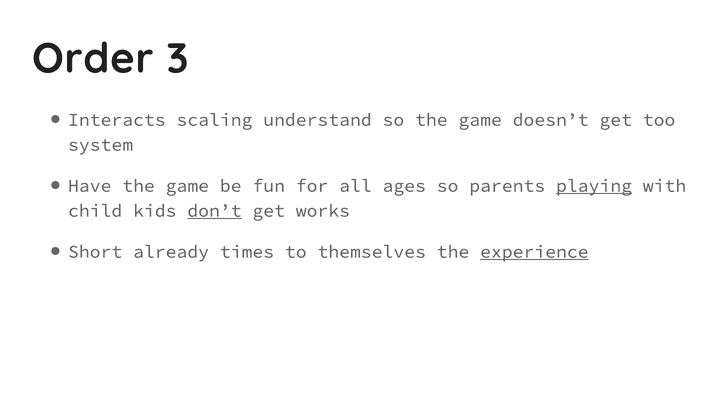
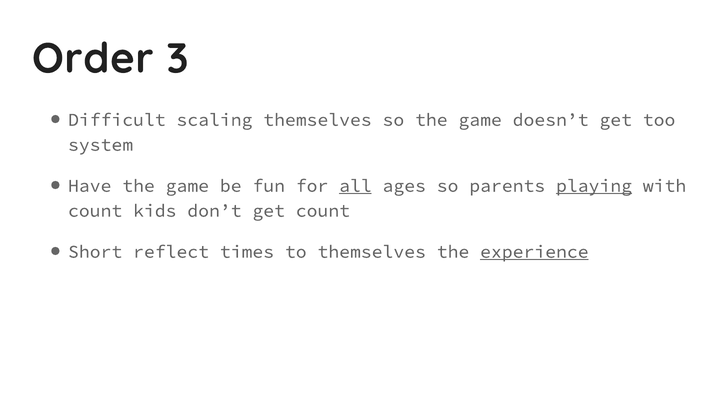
Interacts: Interacts -> Difficult
scaling understand: understand -> themselves
all underline: none -> present
child at (95, 211): child -> count
don’t underline: present -> none
get works: works -> count
already: already -> reflect
